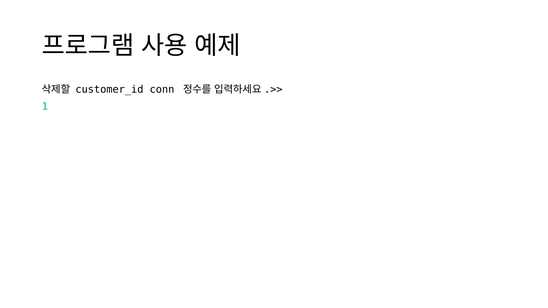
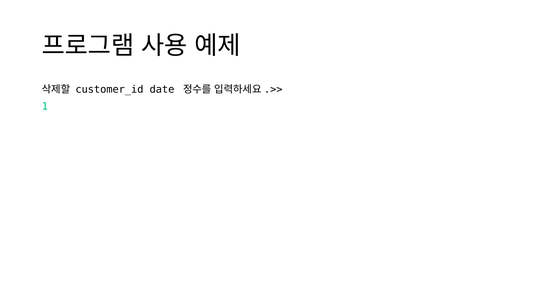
conn: conn -> date
